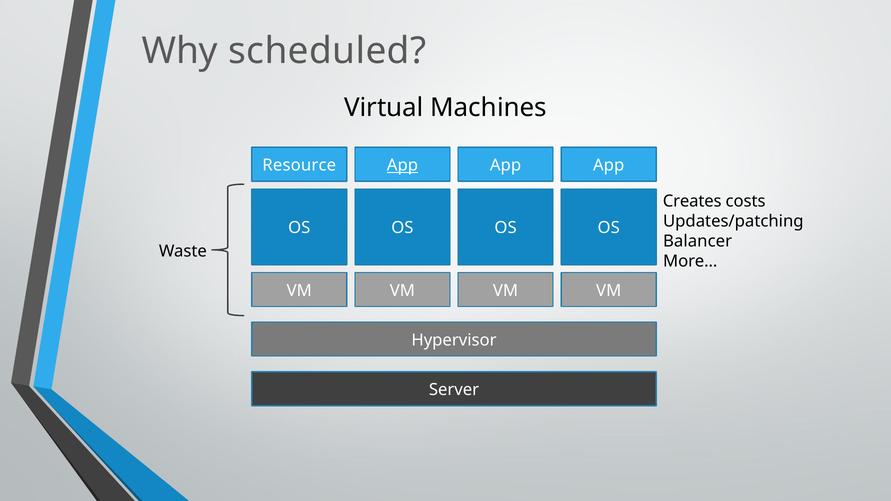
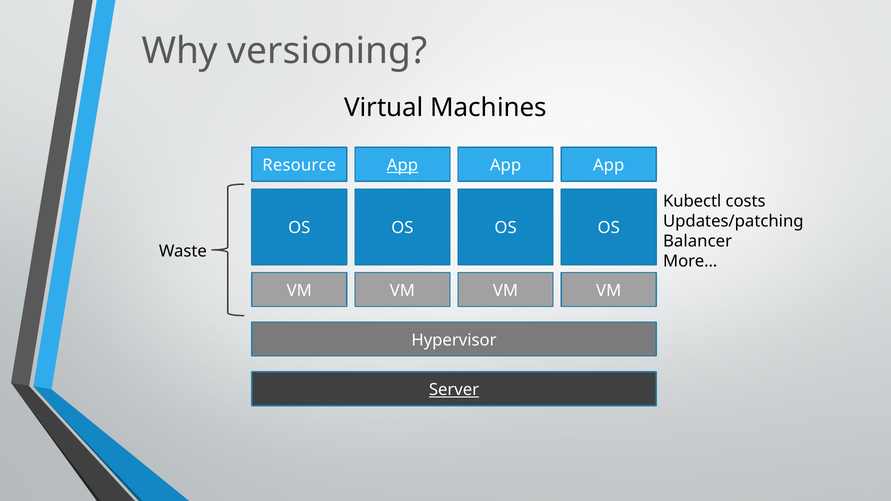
scheduled: scheduled -> versioning
Creates: Creates -> Kubectl
Server underline: none -> present
